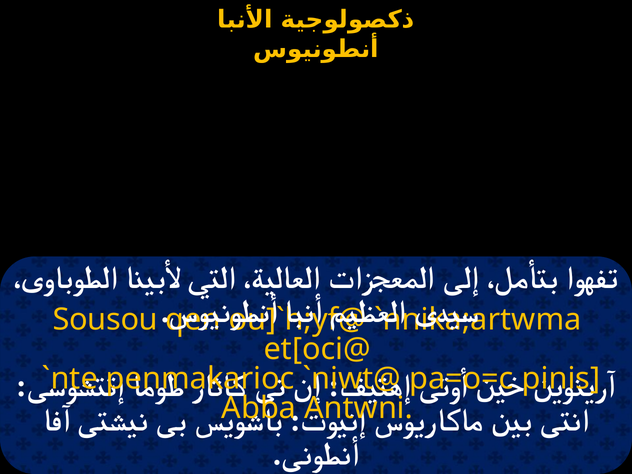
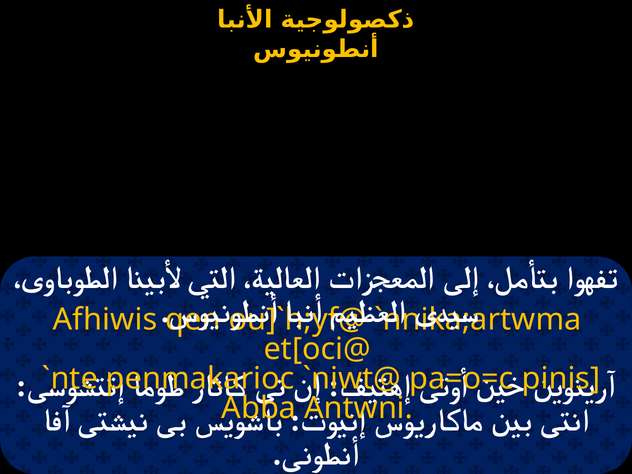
Sousou: Sousou -> Afhiwis
